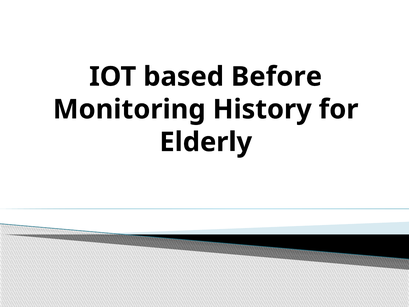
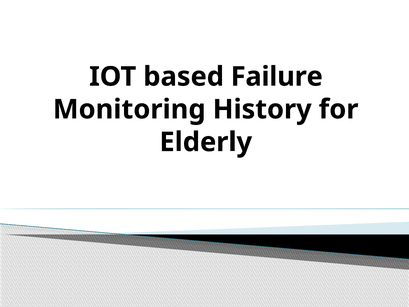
Before: Before -> Failure
